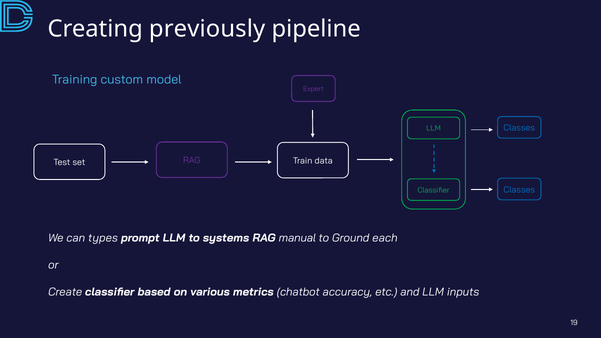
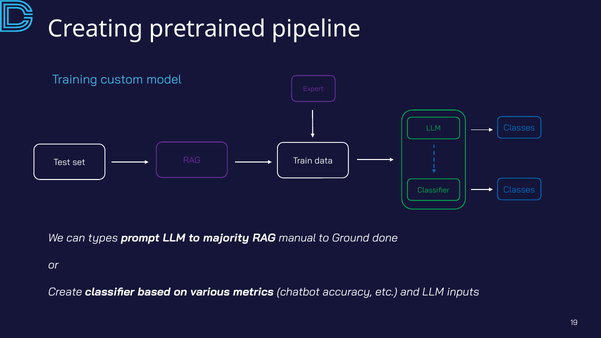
previously: previously -> pretrained
systems: systems -> majority
each: each -> done
